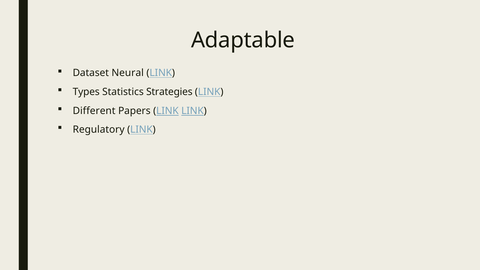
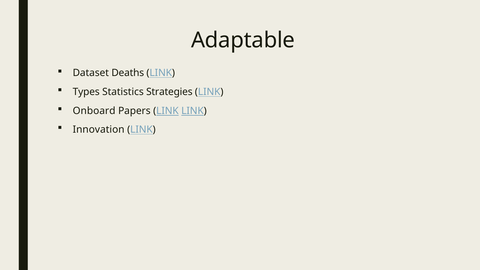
Neural: Neural -> Deaths
Different: Different -> Onboard
Regulatory: Regulatory -> Innovation
